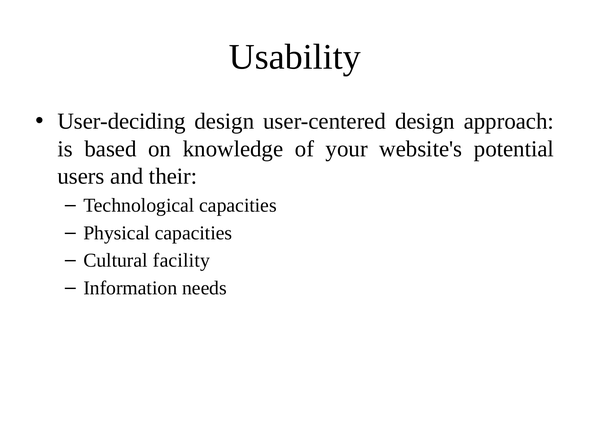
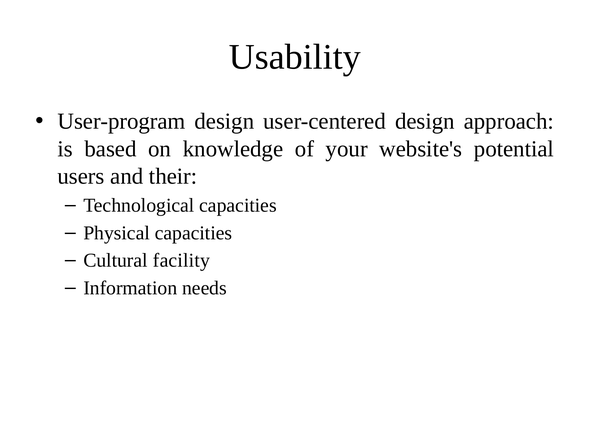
User-deciding: User-deciding -> User-program
